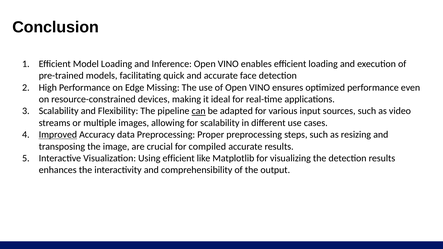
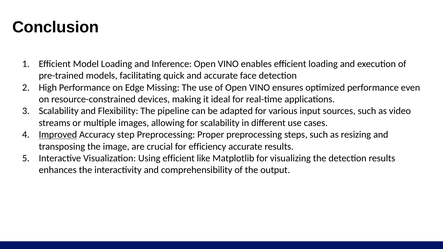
can underline: present -> none
data: data -> step
compiled: compiled -> efficiency
